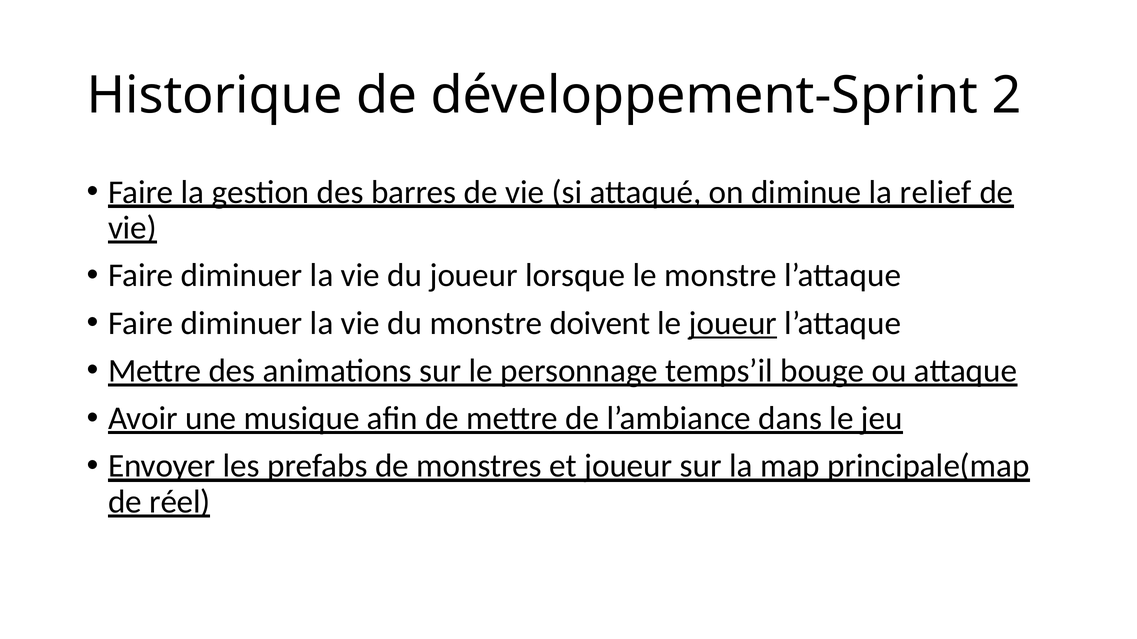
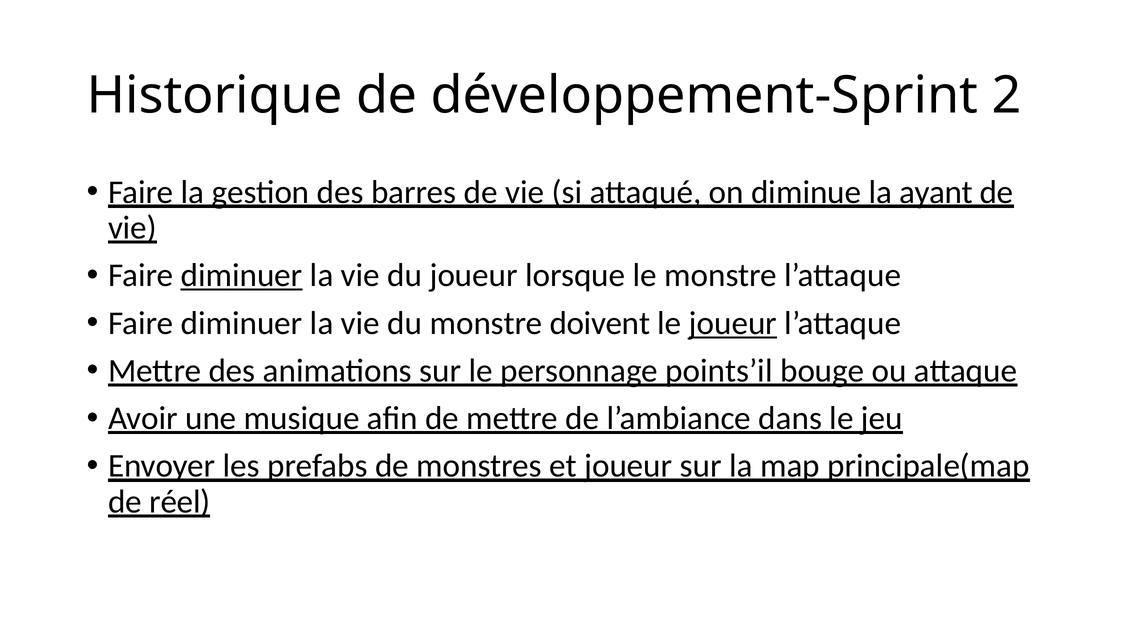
relief: relief -> ayant
diminuer at (242, 276) underline: none -> present
temps’il: temps’il -> points’il
